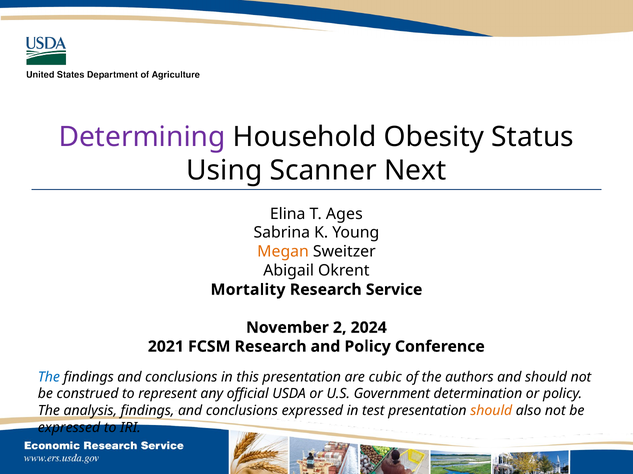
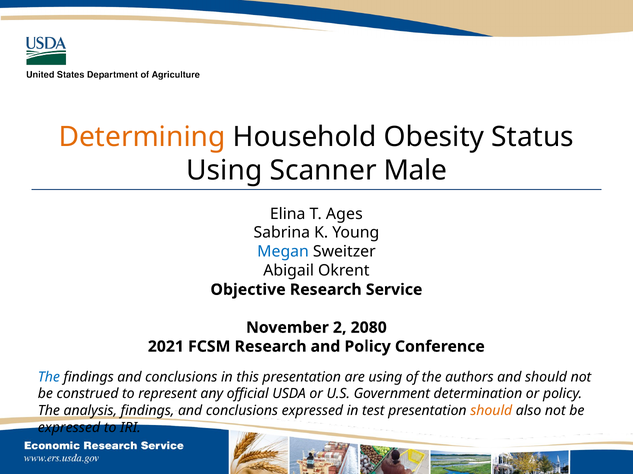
Determining colour: purple -> orange
Next: Next -> Male
Megan colour: orange -> blue
Mortality: Mortality -> Objective
2024: 2024 -> 2080
are cubic: cubic -> using
